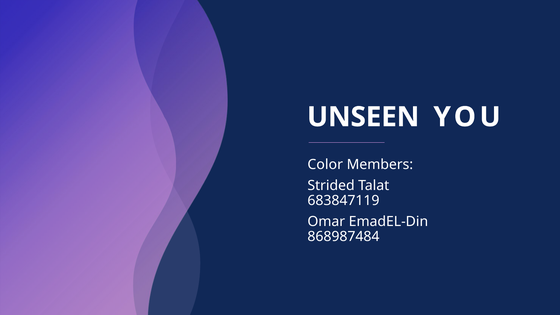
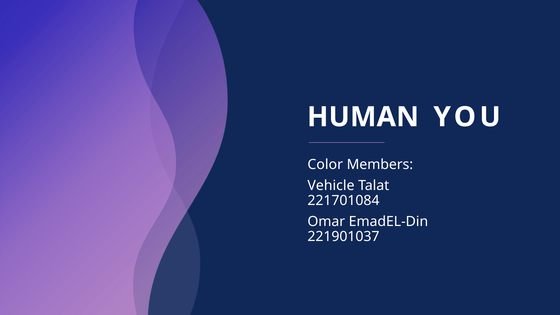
UNSEEN: UNSEEN -> HUMAN
Strided: Strided -> Vehicle
683847119: 683847119 -> 221701084
868987484: 868987484 -> 221901037
